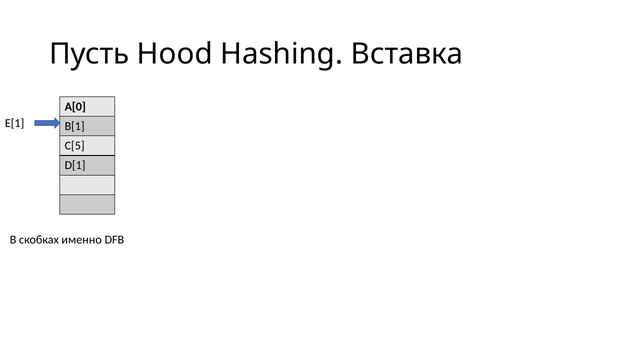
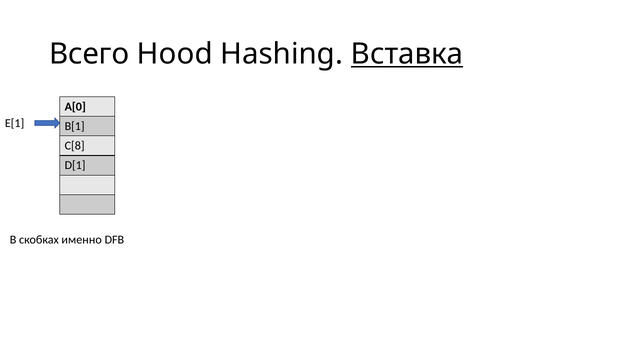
Пусть: Пусть -> Всего
Вставка underline: none -> present
C[5: C[5 -> C[8
